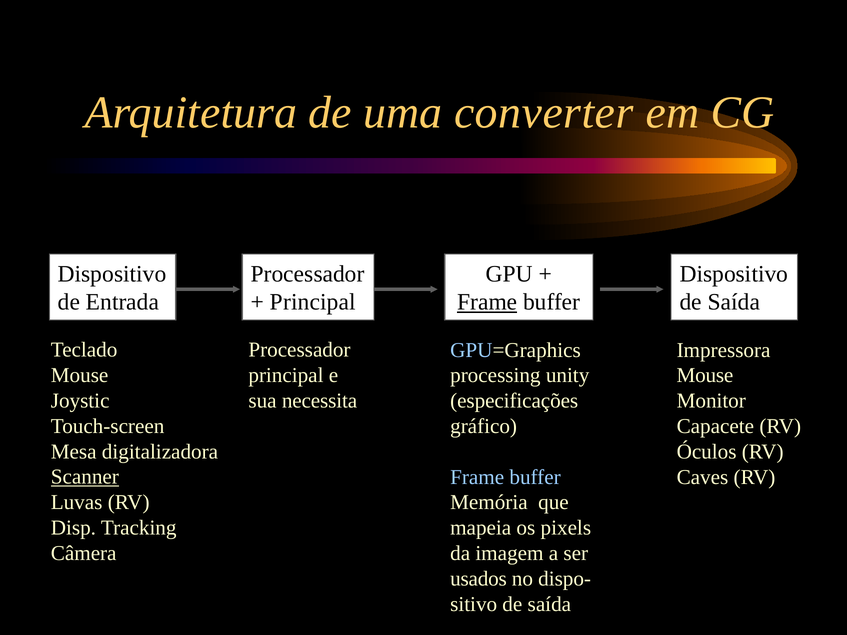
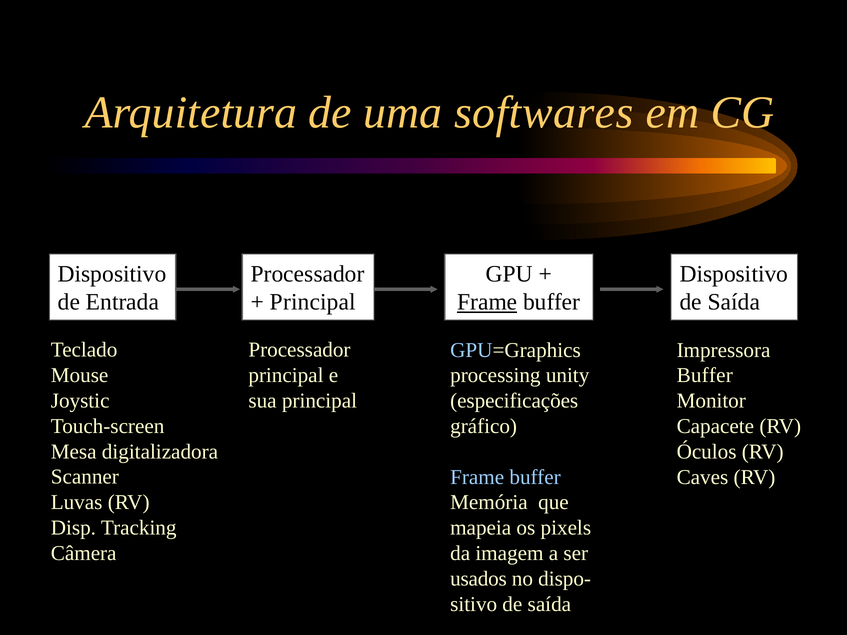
converter: converter -> softwares
Mouse at (705, 376): Mouse -> Buffer
sua necessita: necessita -> principal
Scanner underline: present -> none
